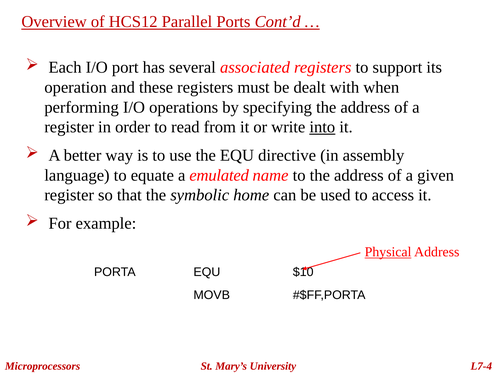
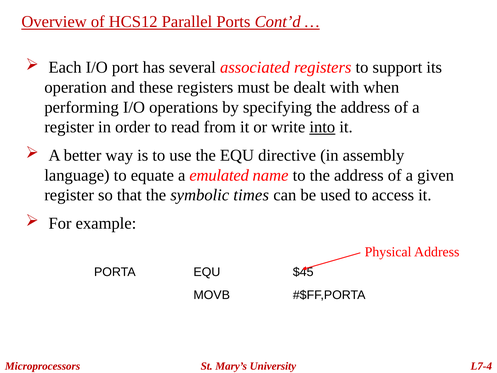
home: home -> times
Physical underline: present -> none
$10: $10 -> $45
